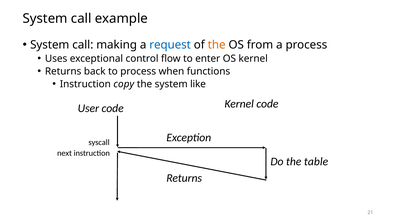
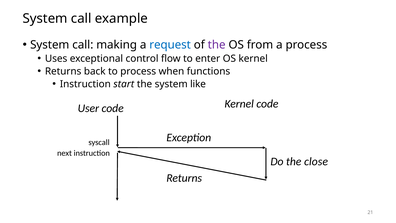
the at (217, 45) colour: orange -> purple
copy: copy -> start
table: table -> close
